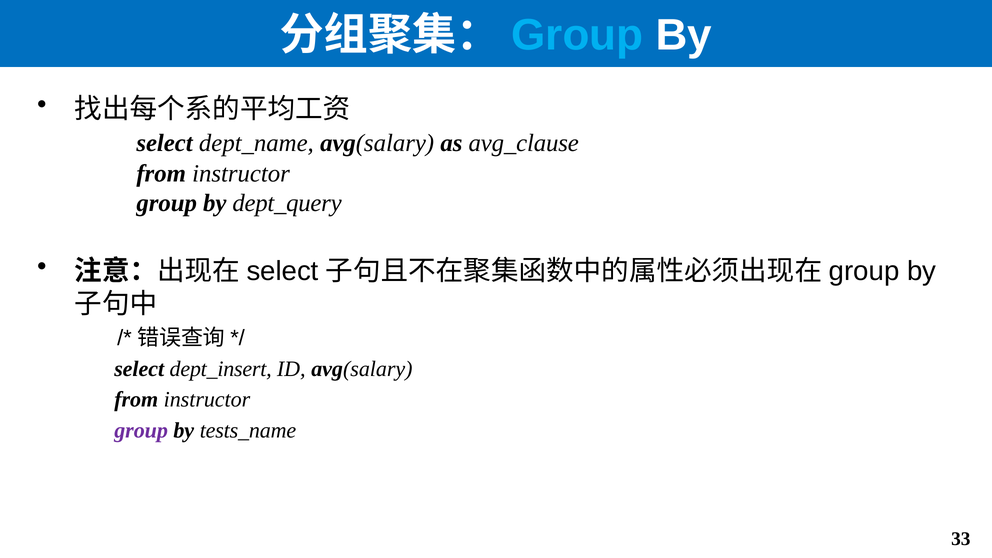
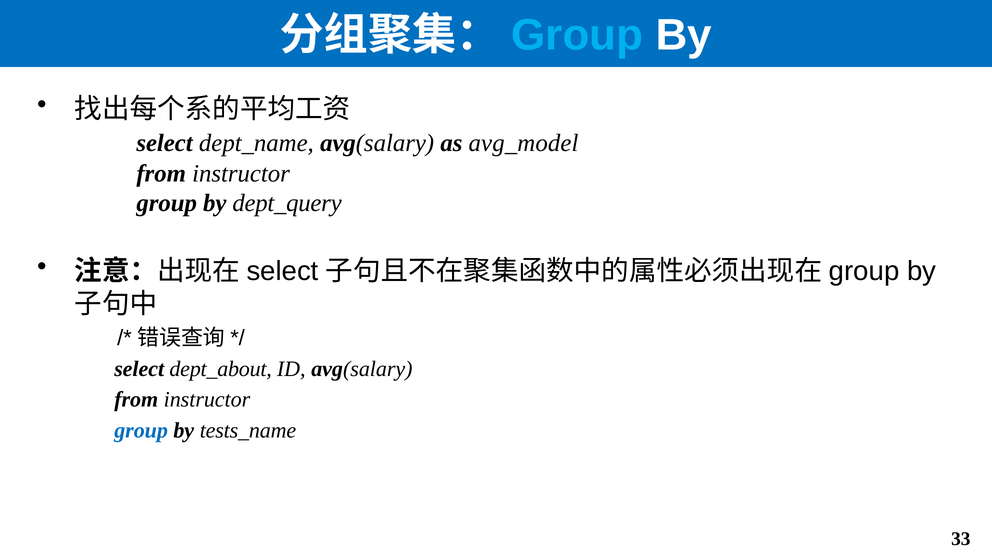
avg_clause: avg_clause -> avg_model
dept_insert: dept_insert -> dept_about
group at (141, 431) colour: purple -> blue
